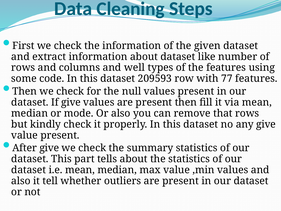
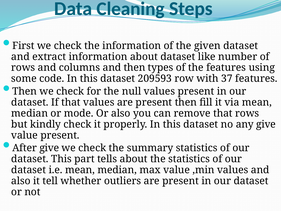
and well: well -> then
77: 77 -> 37
If give: give -> that
